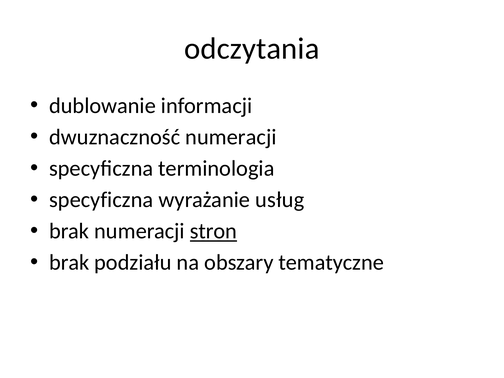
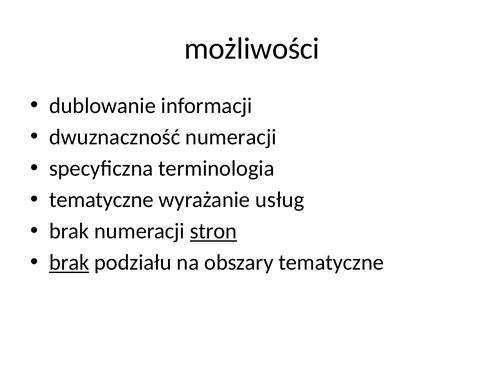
odczytania: odczytania -> możliwości
specyficzna at (101, 200): specyficzna -> tematyczne
brak at (69, 263) underline: none -> present
